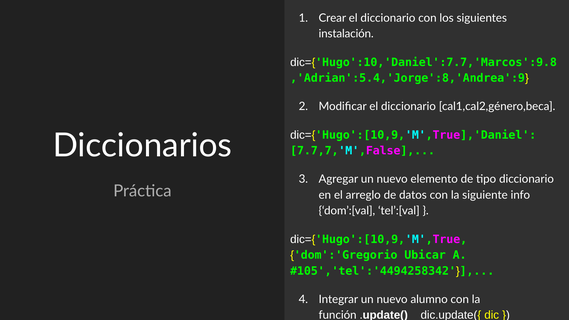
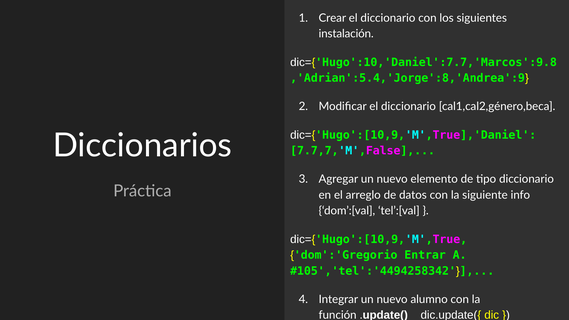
Ubicar: Ubicar -> Entrar
